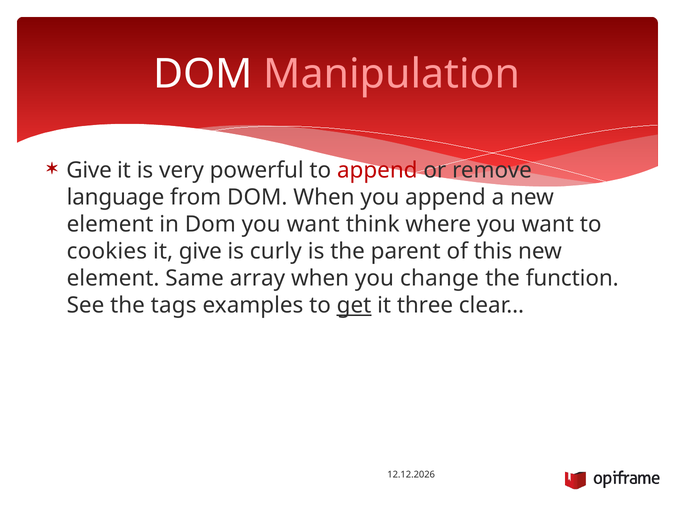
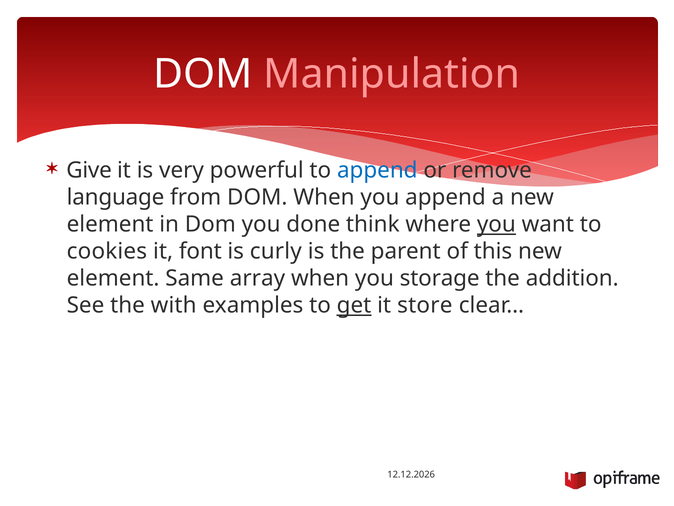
append at (377, 170) colour: red -> blue
Dom you want: want -> done
you at (496, 224) underline: none -> present
it give: give -> font
change: change -> storage
function: function -> addition
tags: tags -> with
three: three -> store
